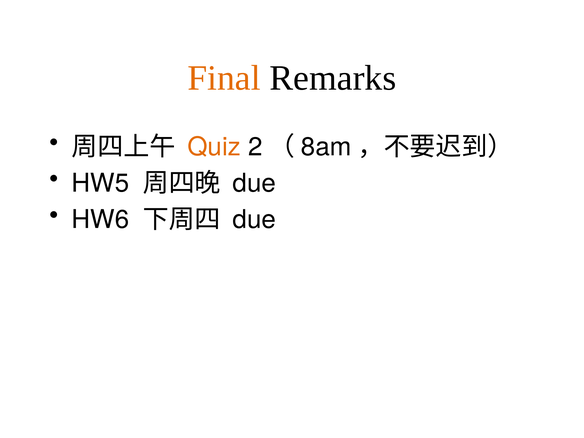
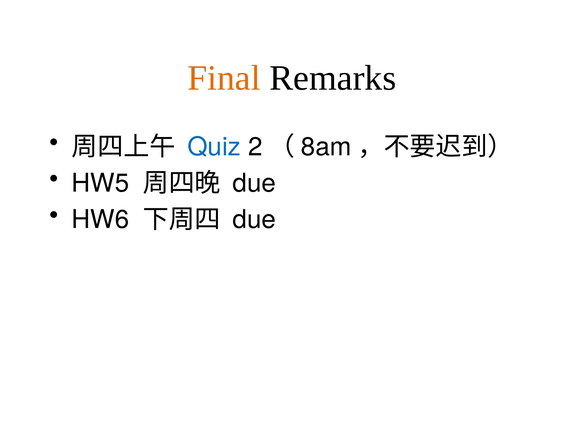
Quiz colour: orange -> blue
